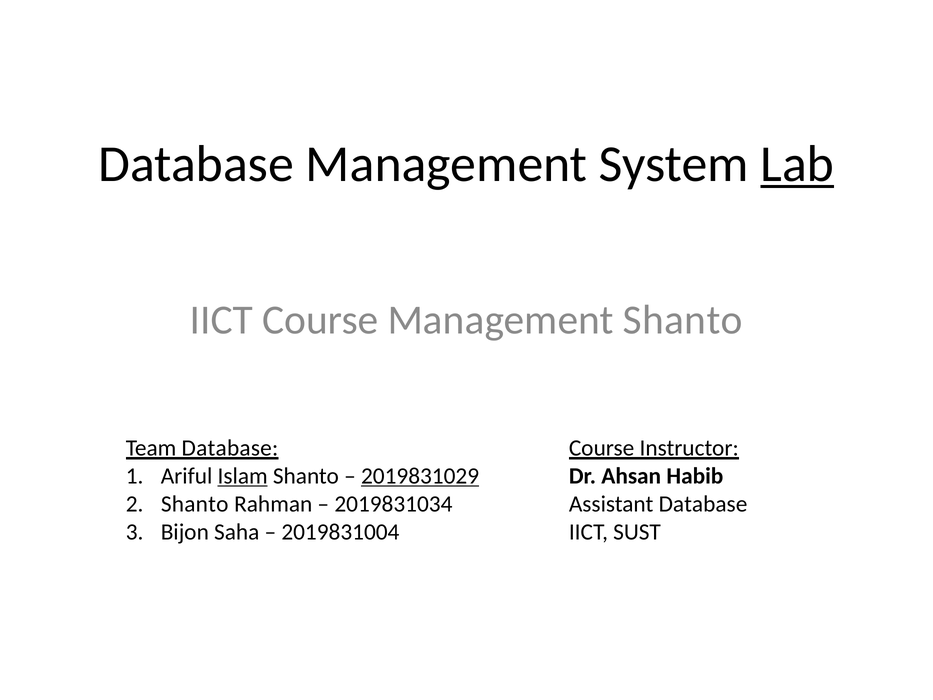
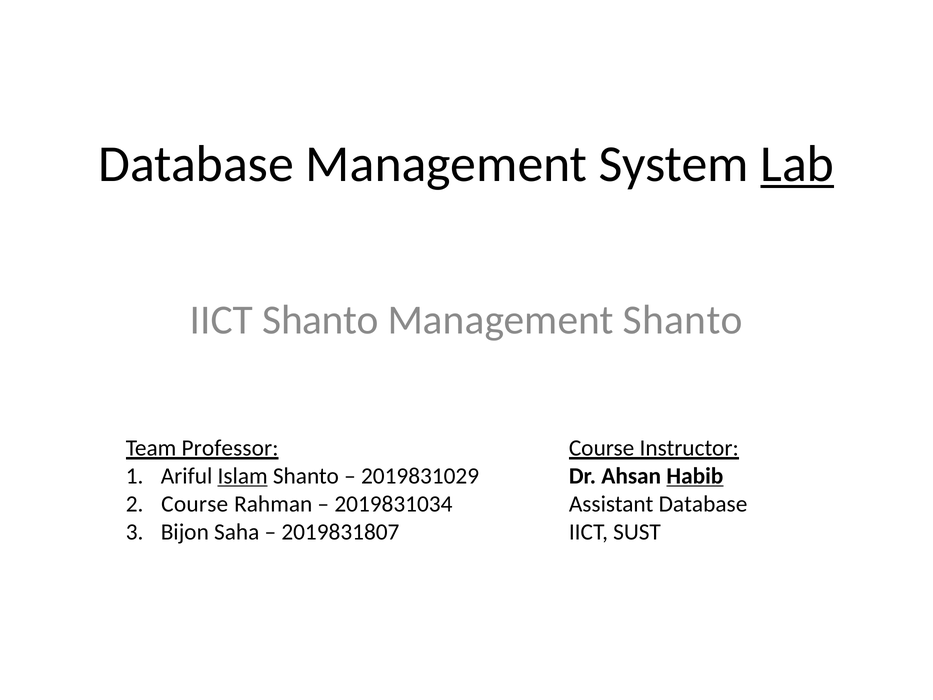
IICT Course: Course -> Shanto
Team Database: Database -> Professor
2019831029 underline: present -> none
Habib underline: none -> present
Shanto at (195, 504): Shanto -> Course
2019831004: 2019831004 -> 2019831807
